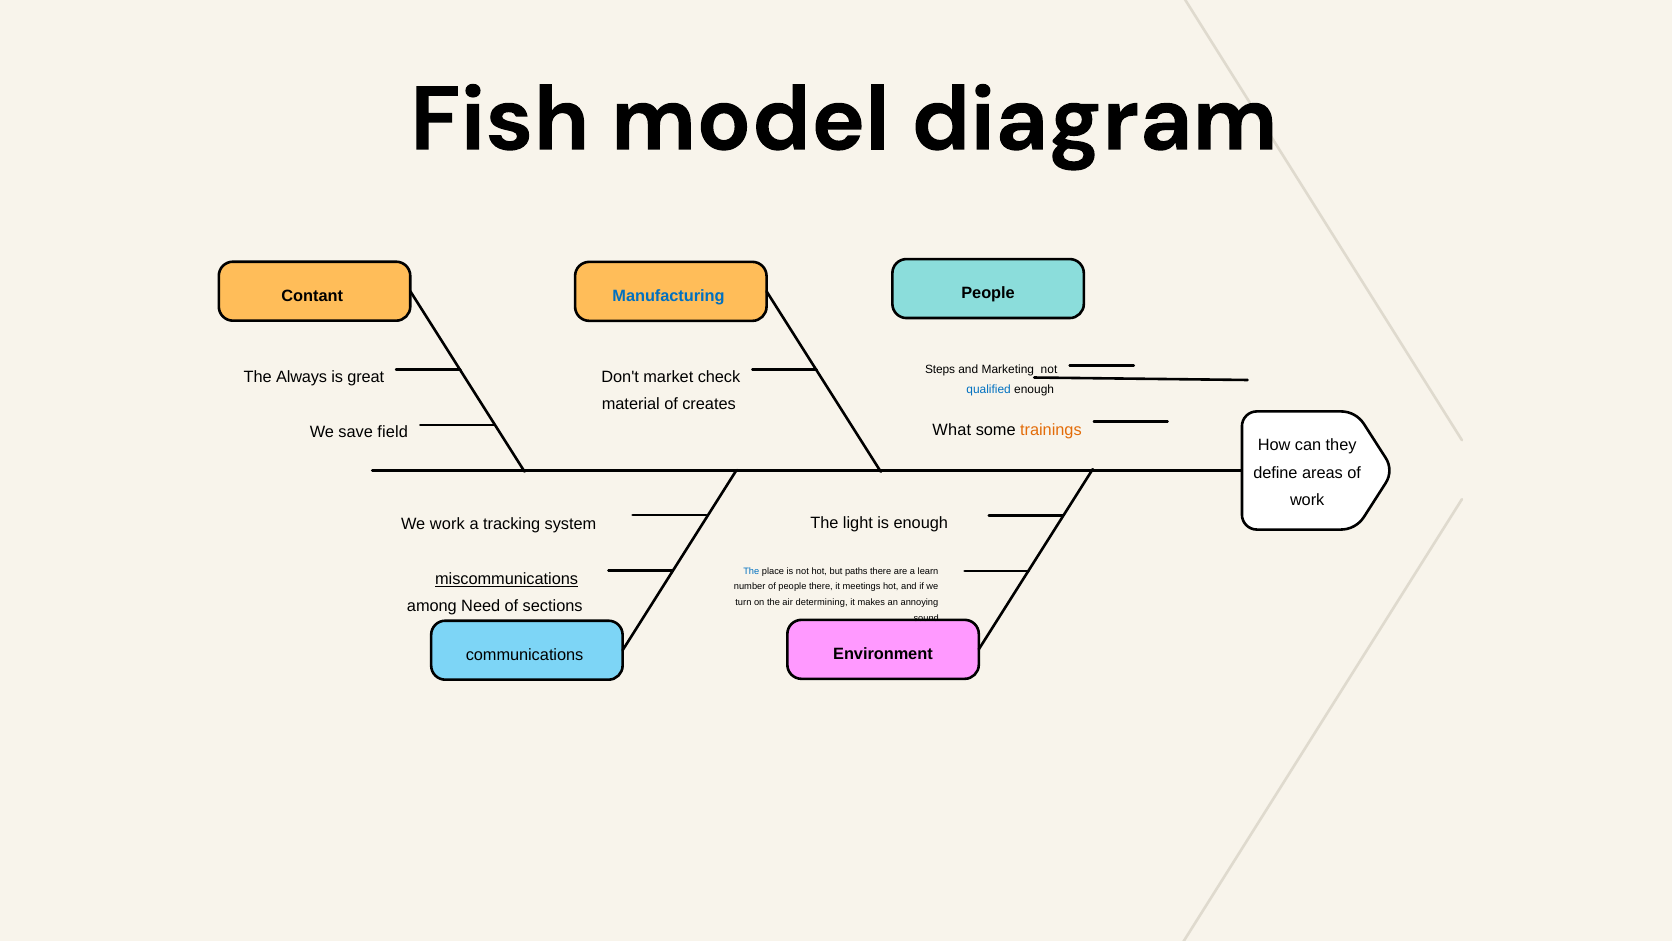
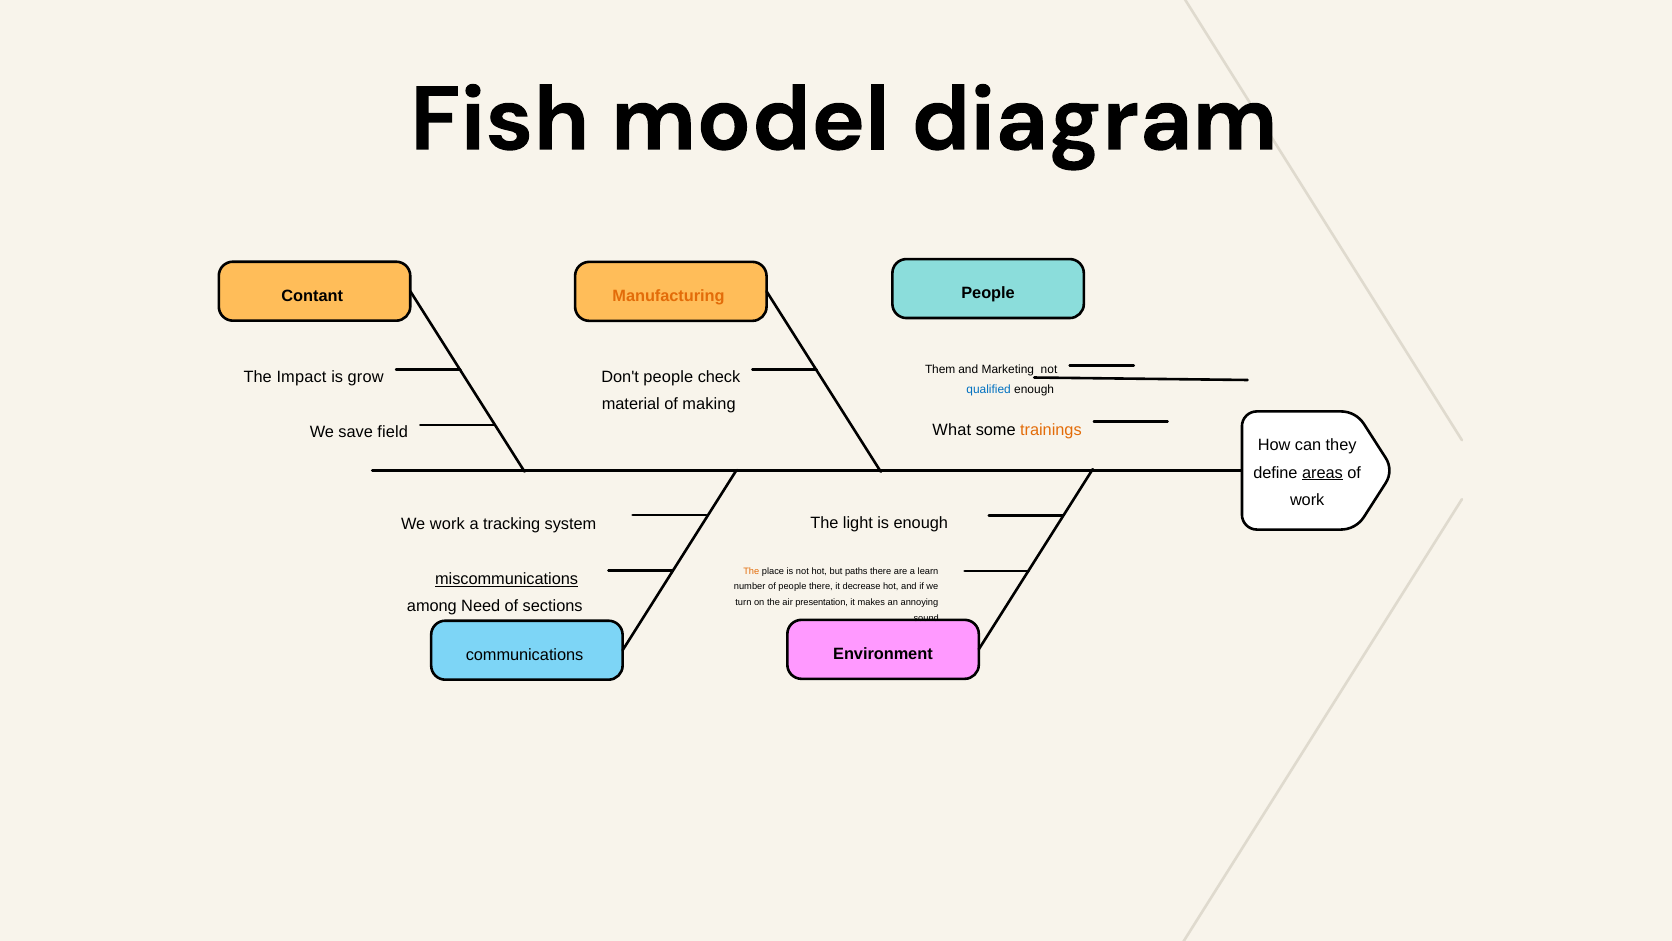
Manufacturing colour: blue -> orange
Steps: Steps -> Them
Always: Always -> Impact
great: great -> grow
Don't market: market -> people
creates: creates -> making
areas underline: none -> present
The at (751, 571) colour: blue -> orange
meetings: meetings -> decrease
determining: determining -> presentation
